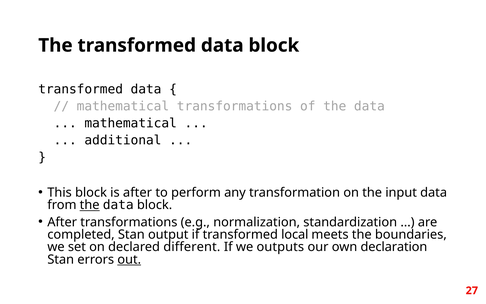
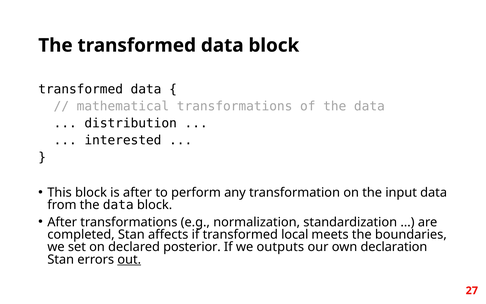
mathematical at (131, 123): mathematical -> distribution
additional: additional -> interested
the at (90, 205) underline: present -> none
output: output -> affects
different: different -> posterior
